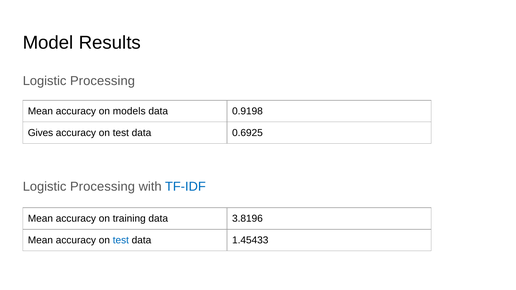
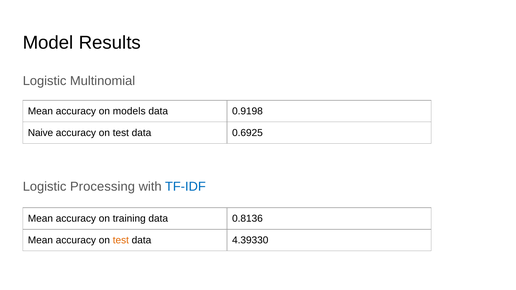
Processing at (103, 81): Processing -> Multinomial
Gives: Gives -> Naive
3.8196: 3.8196 -> 0.8136
test at (121, 240) colour: blue -> orange
1.45433: 1.45433 -> 4.39330
